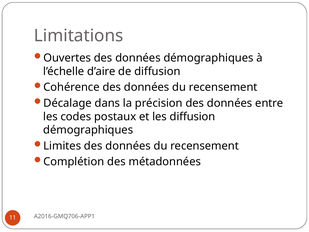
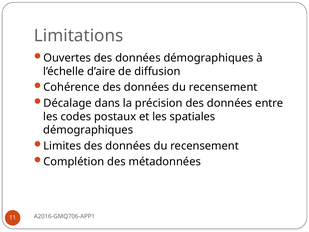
les diffusion: diffusion -> spatiales
